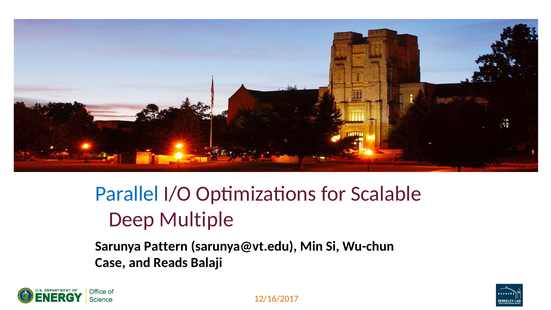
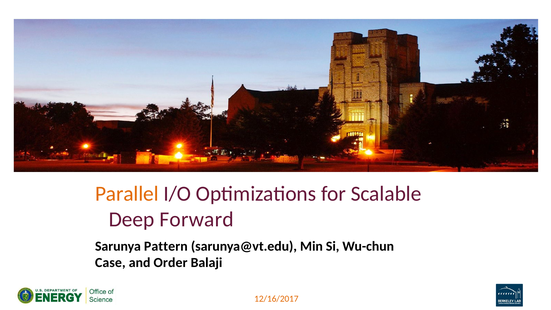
Parallel colour: blue -> orange
Multiple: Multiple -> Forward
Reads: Reads -> Order
